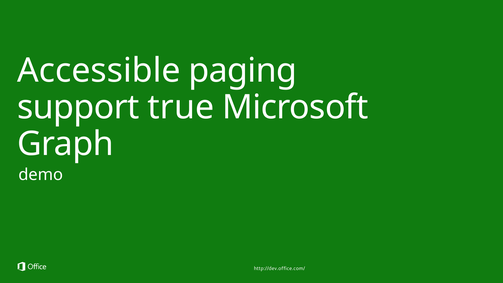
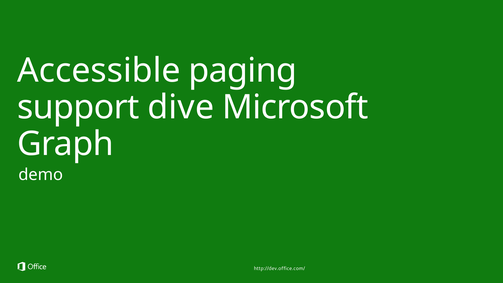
true: true -> dive
